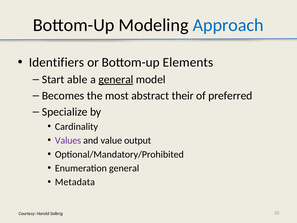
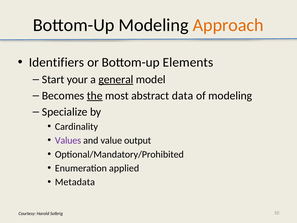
Approach colour: blue -> orange
able: able -> your
the underline: none -> present
their: their -> data
of preferred: preferred -> modeling
Enumeration general: general -> applied
